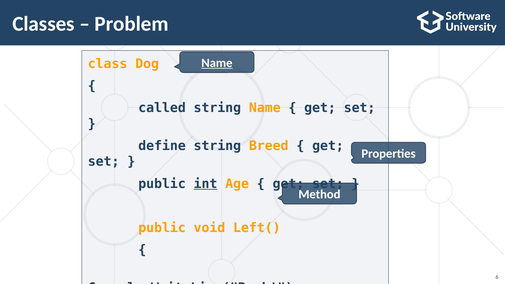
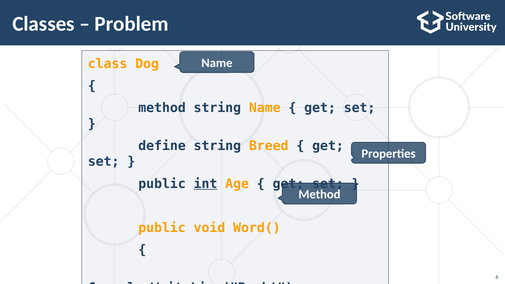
Name at (217, 63) underline: present -> none
called at (162, 108): called -> method
Left(: Left( -> Word(
